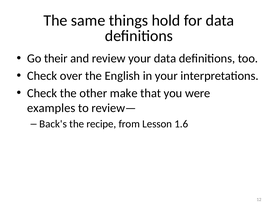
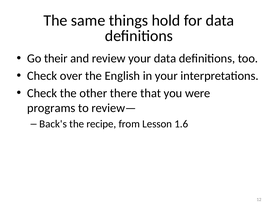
make: make -> there
examples: examples -> programs
